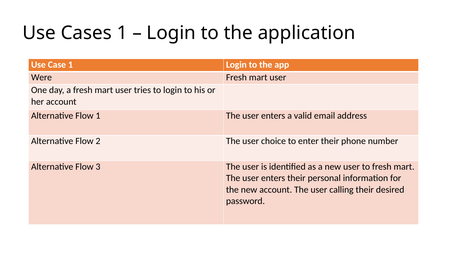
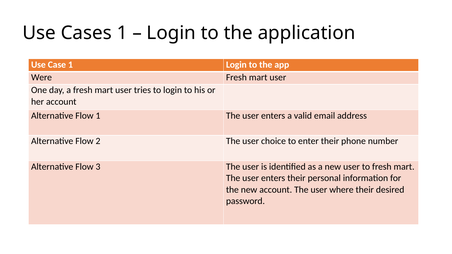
calling: calling -> where
